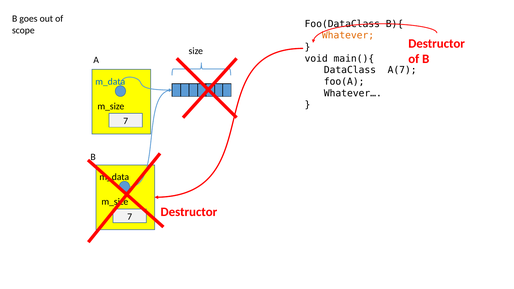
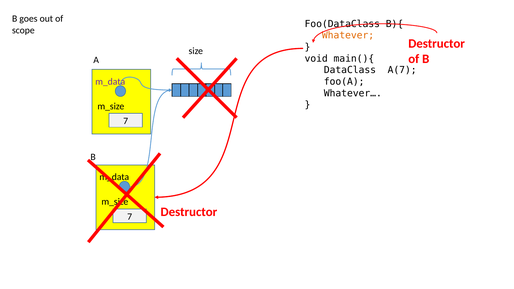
m_data at (110, 82) colour: blue -> purple
